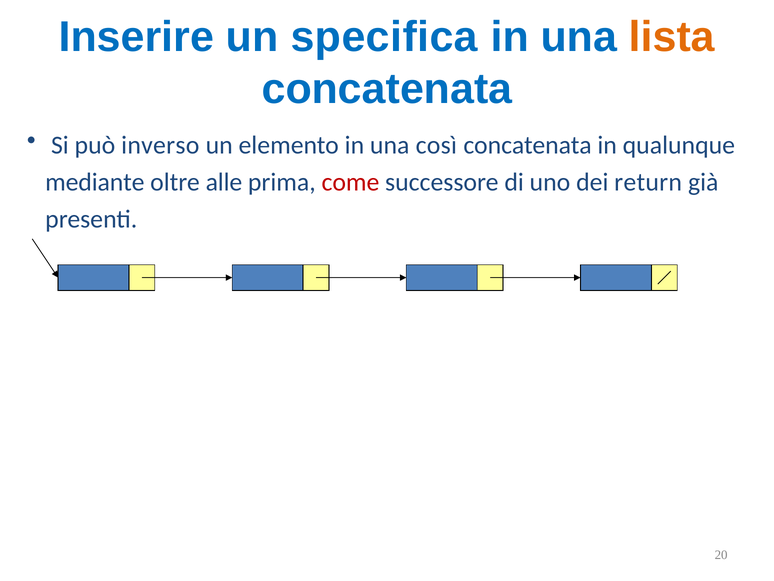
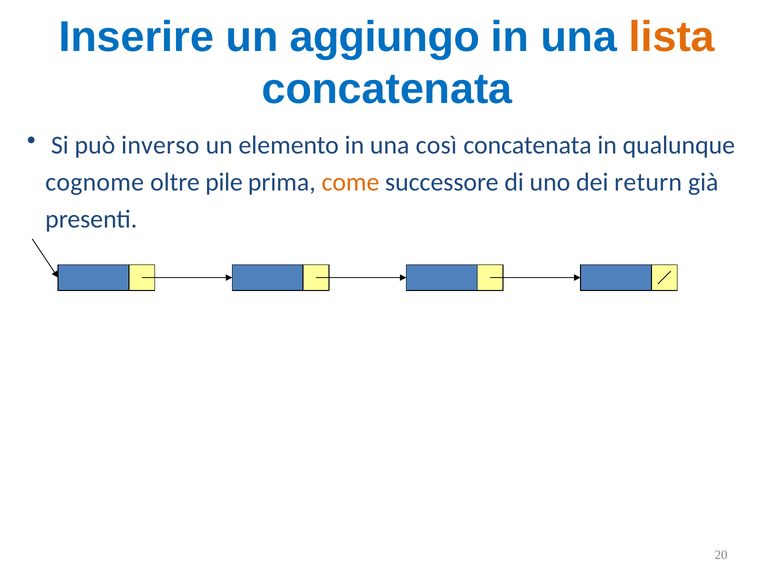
specifica: specifica -> aggiungo
mediante: mediante -> cognome
alle: alle -> pile
come colour: red -> orange
